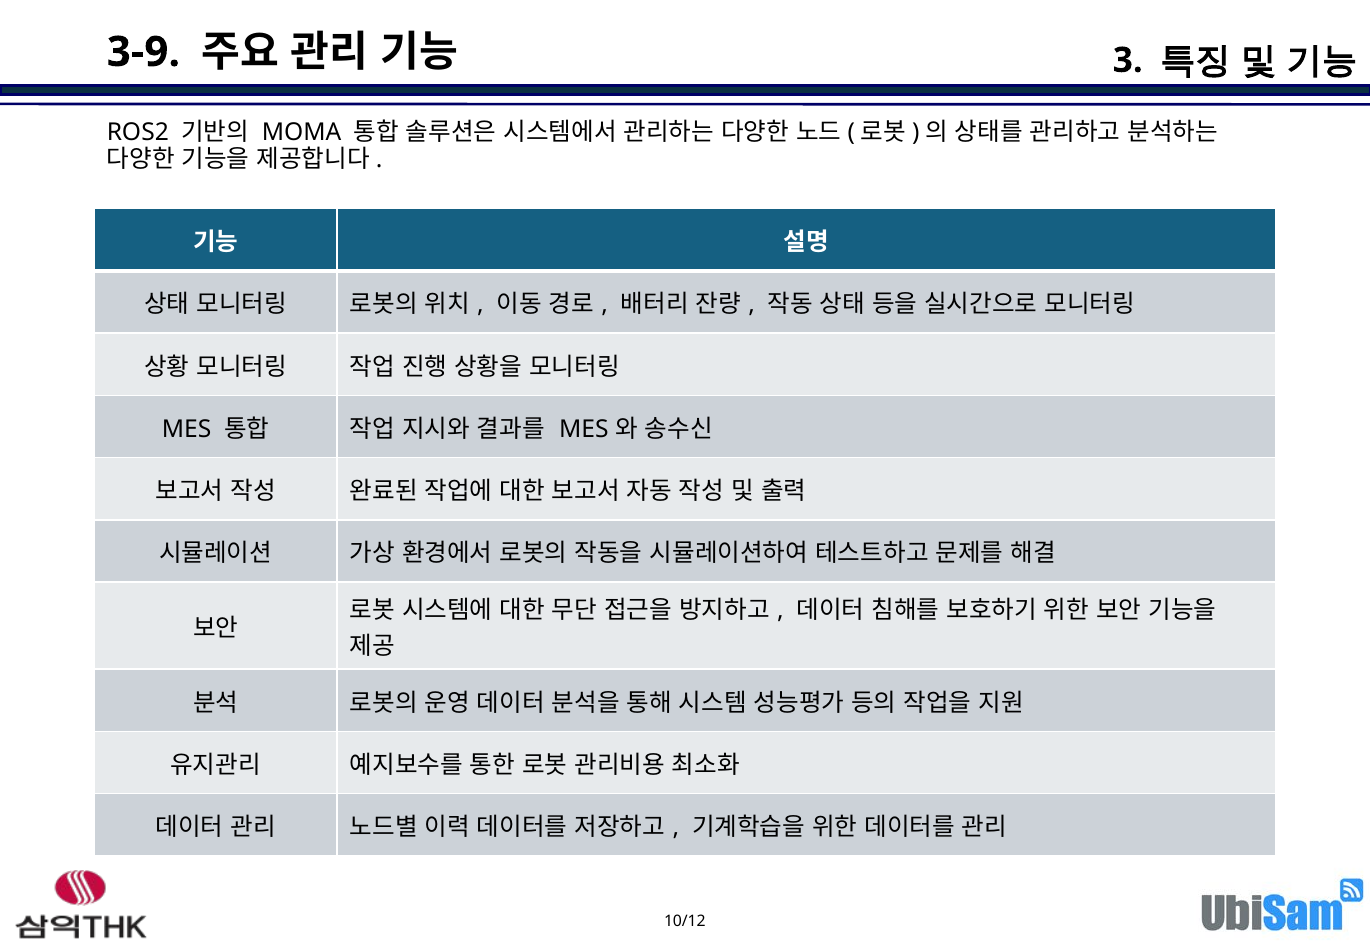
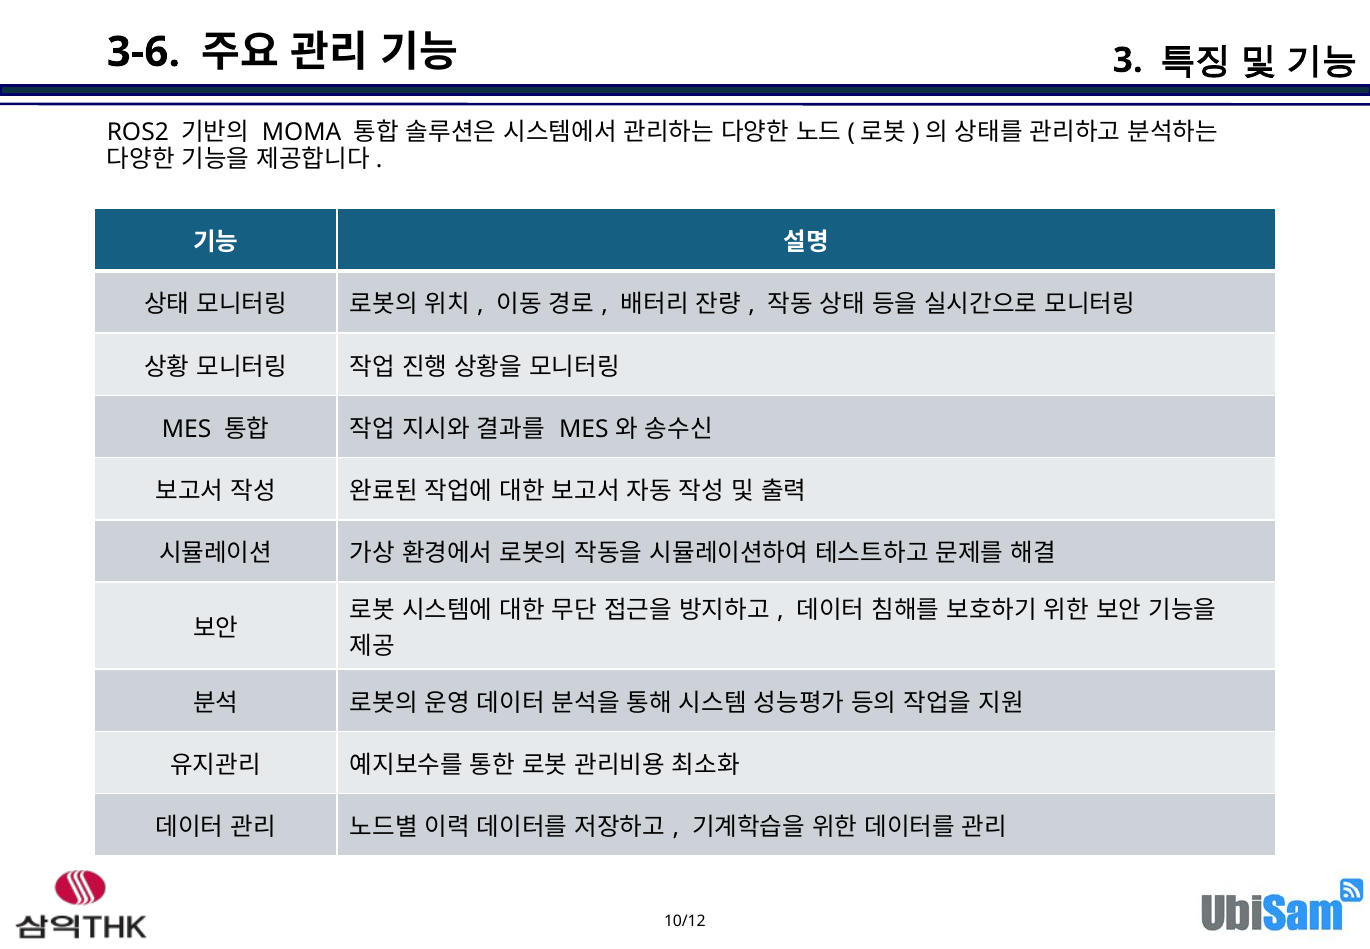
3-9: 3-9 -> 3-6
